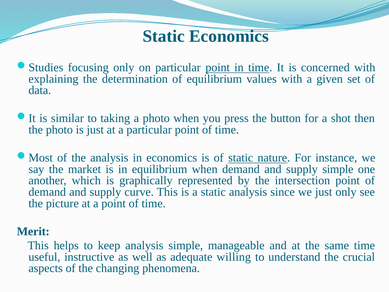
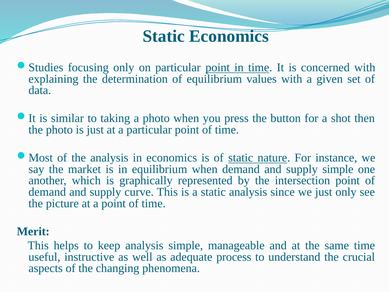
willing: willing -> process
